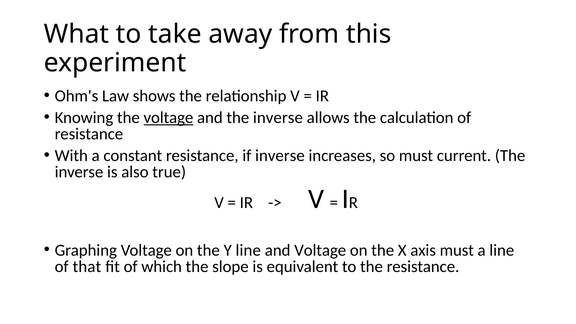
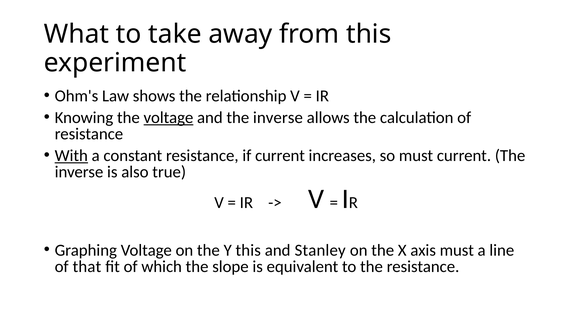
With underline: none -> present
if inverse: inverse -> current
Y line: line -> this
and Voltage: Voltage -> Stanley
